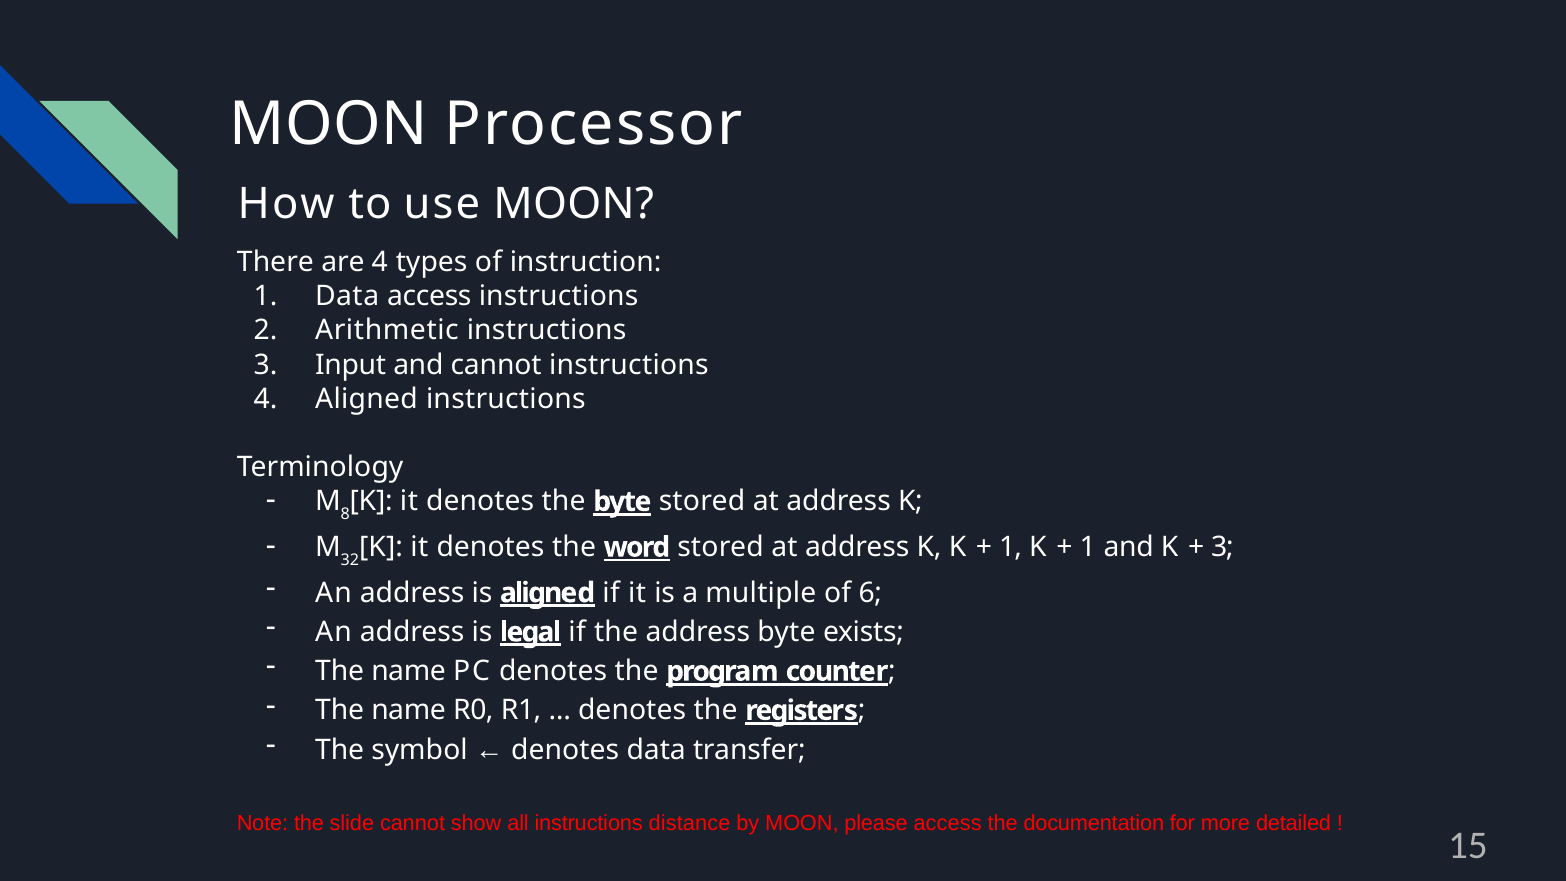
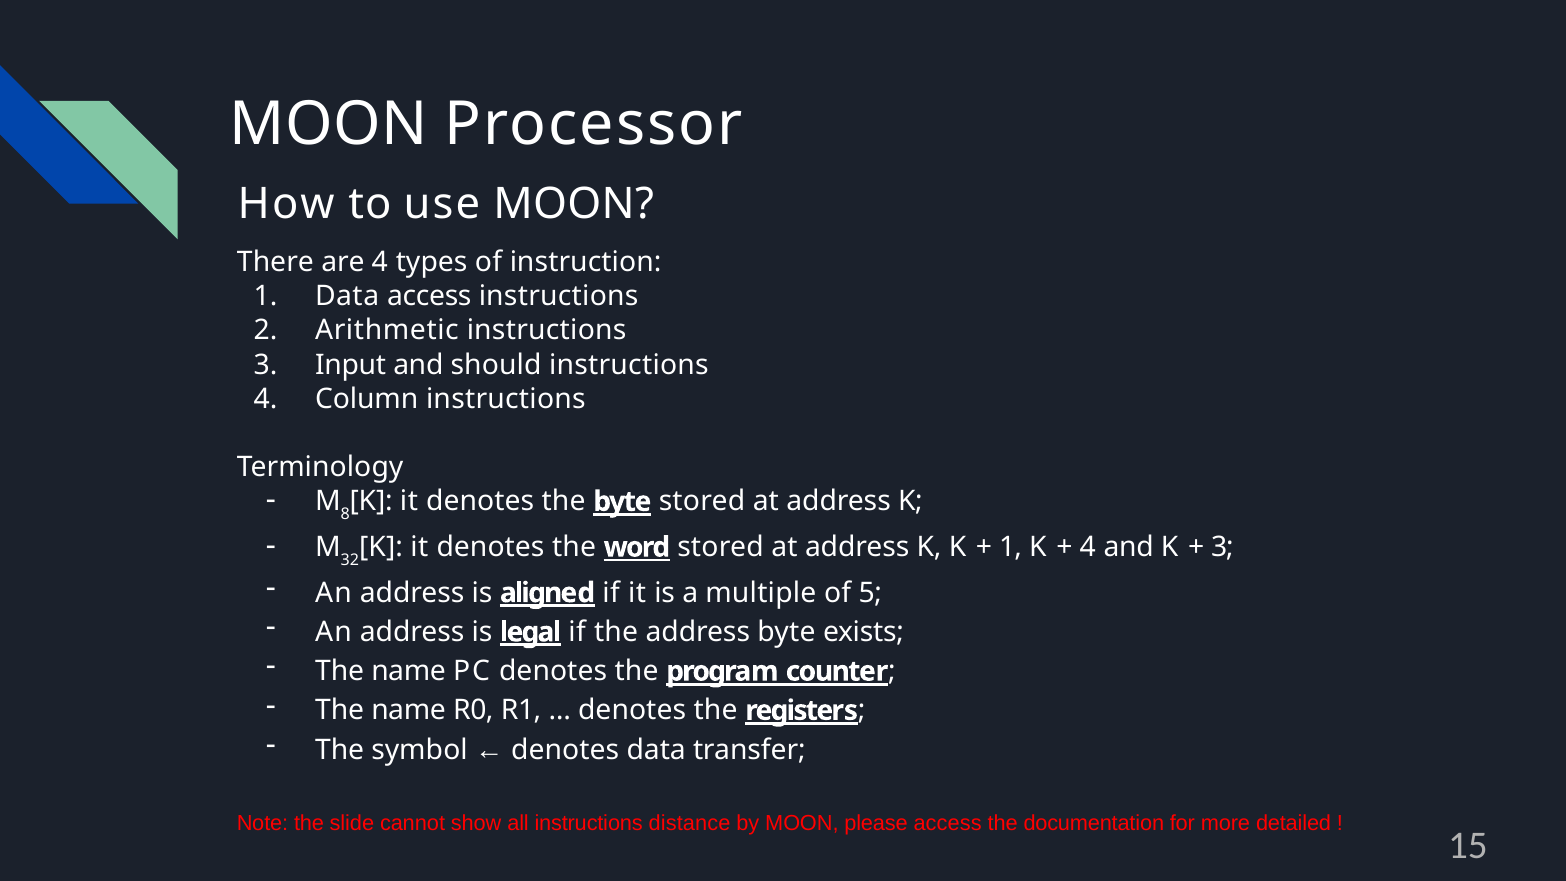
and cannot: cannot -> should
4 Aligned: Aligned -> Column
1 at (1088, 547): 1 -> 4
6: 6 -> 5
